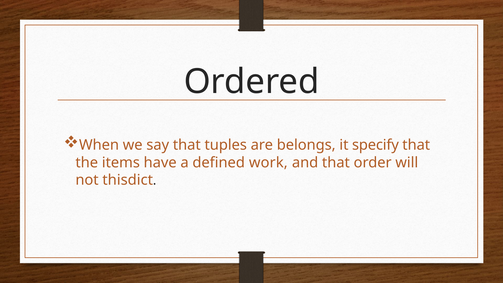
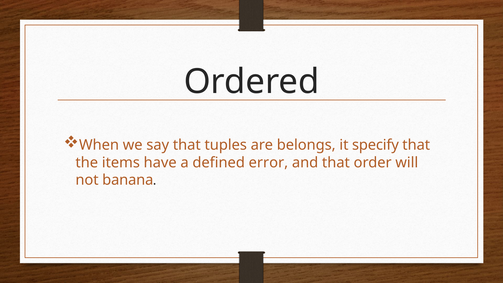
work: work -> error
thisdict: thisdict -> banana
